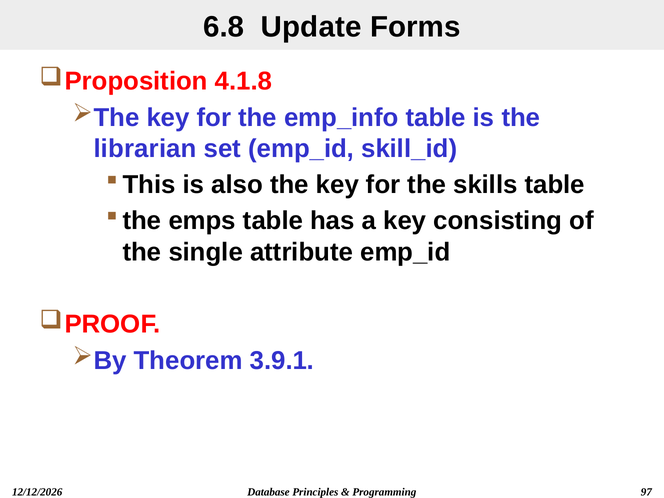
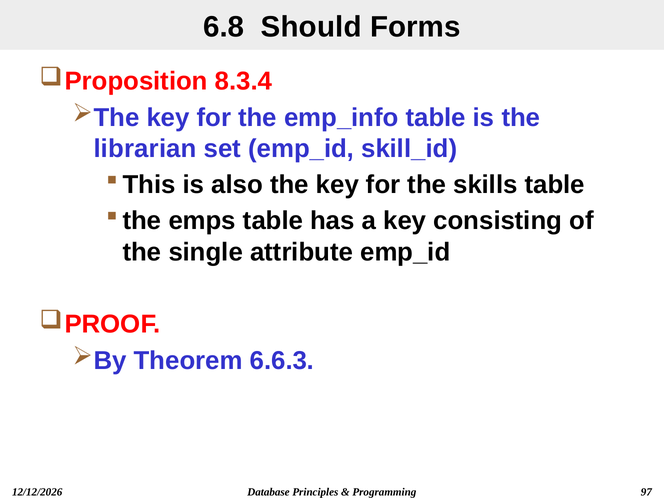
Update: Update -> Should
4.1.8: 4.1.8 -> 8.3.4
3.9.1: 3.9.1 -> 6.6.3
